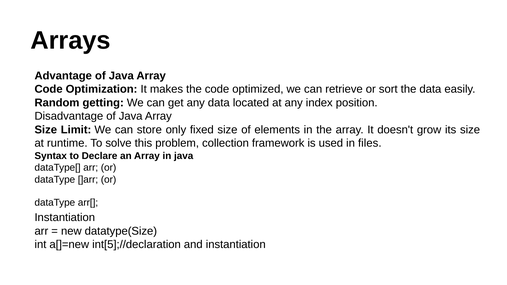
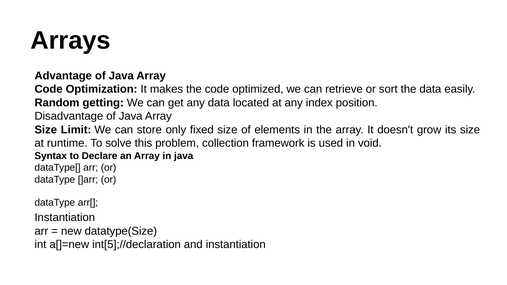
files: files -> void
